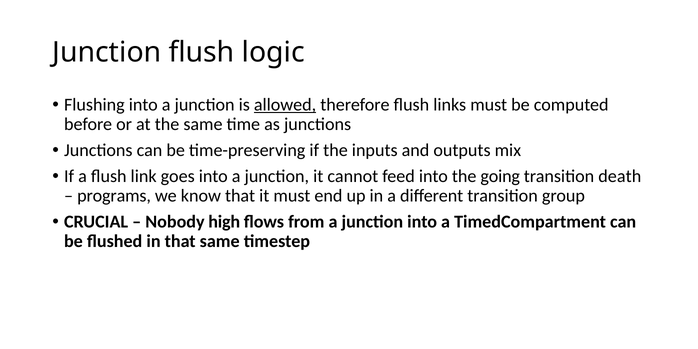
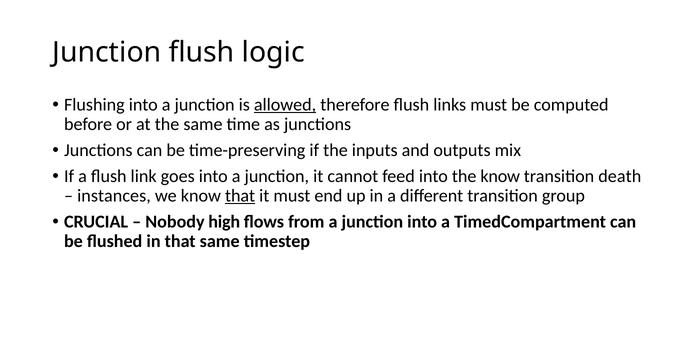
the going: going -> know
programs: programs -> instances
that at (240, 196) underline: none -> present
